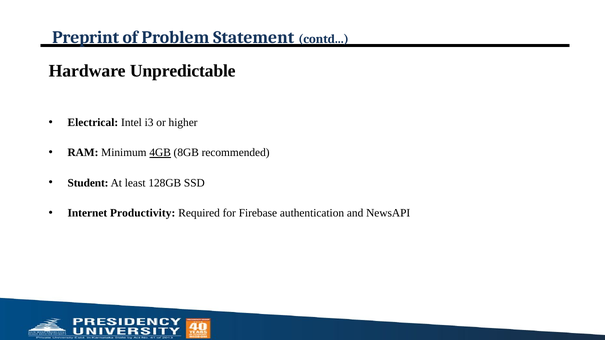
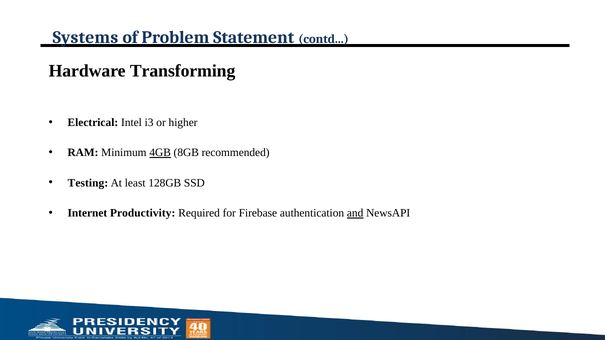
Preprint: Preprint -> Systems
Unpredictable: Unpredictable -> Transforming
Student: Student -> Testing
and underline: none -> present
